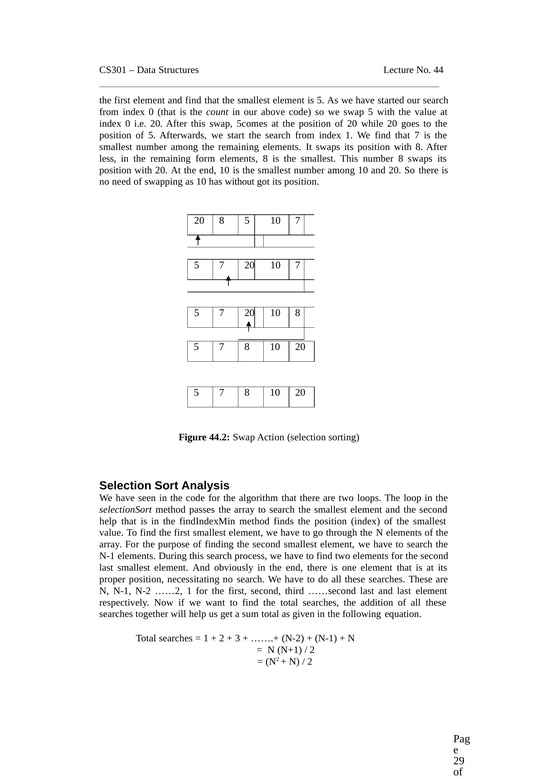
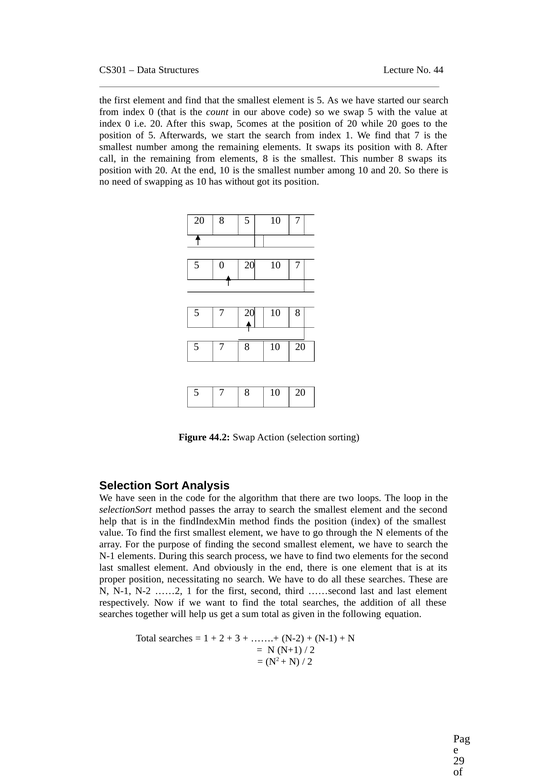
less: less -> call
remaining form: form -> from
7 at (222, 265): 7 -> 0
